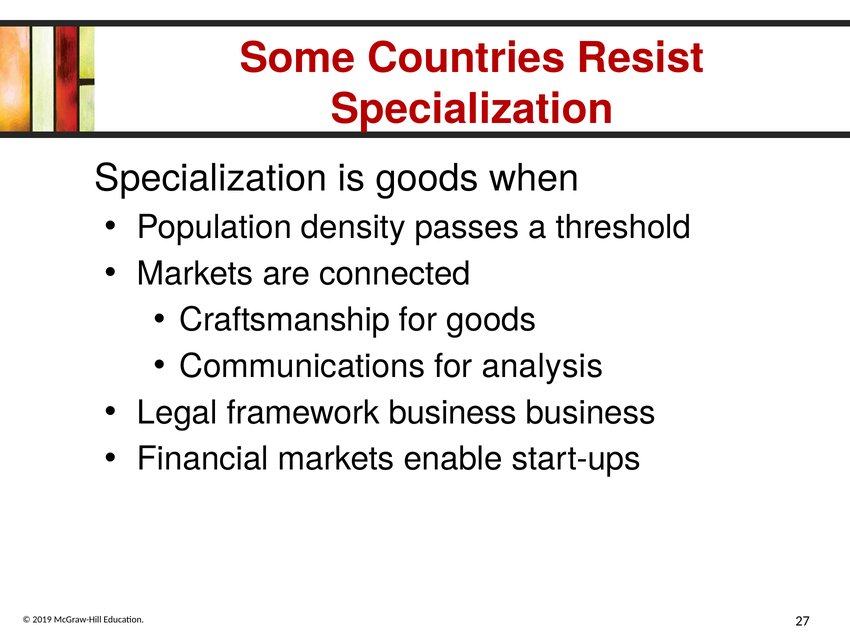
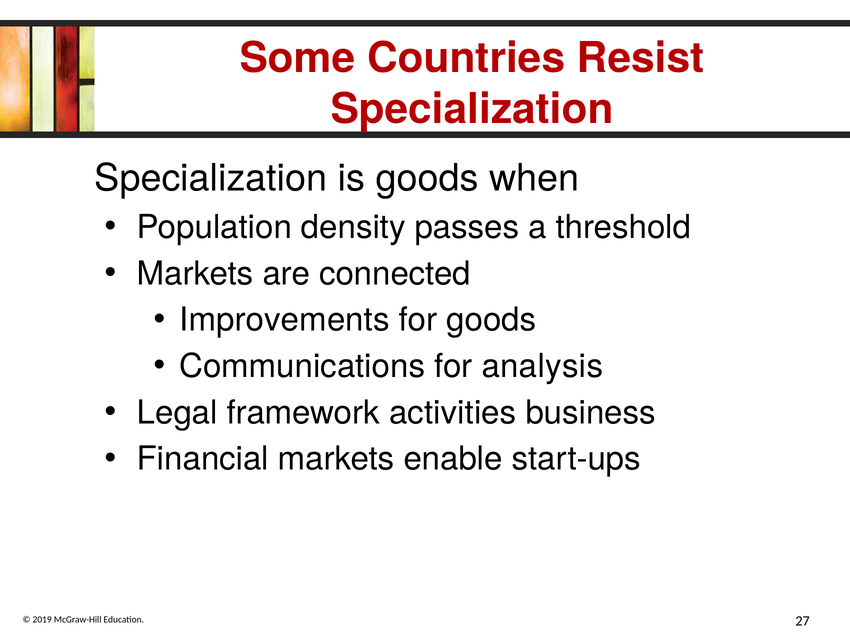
Craftsmanship: Craftsmanship -> Improvements
framework business: business -> activities
